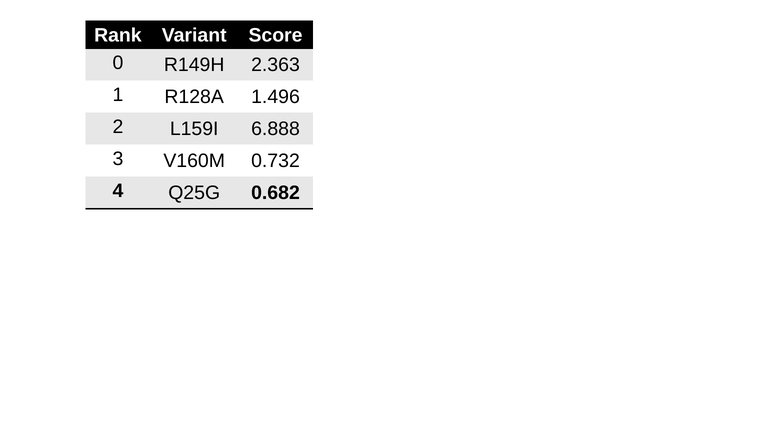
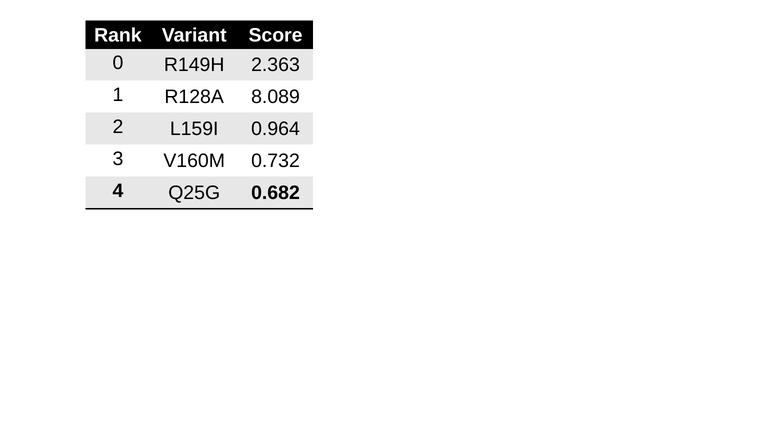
1.496: 1.496 -> 8.089
6.888: 6.888 -> 0.964
